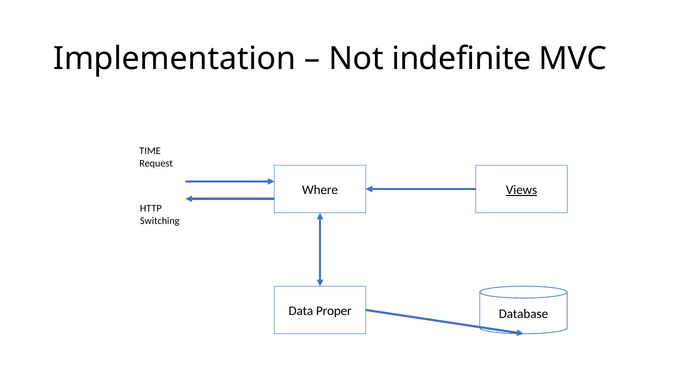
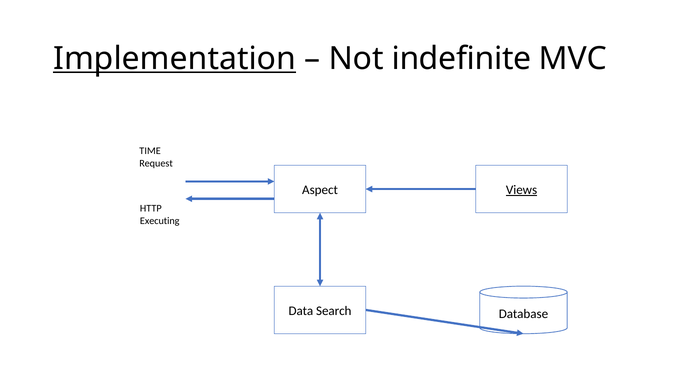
Implementation underline: none -> present
Where: Where -> Aspect
Switching: Switching -> Executing
Proper: Proper -> Search
